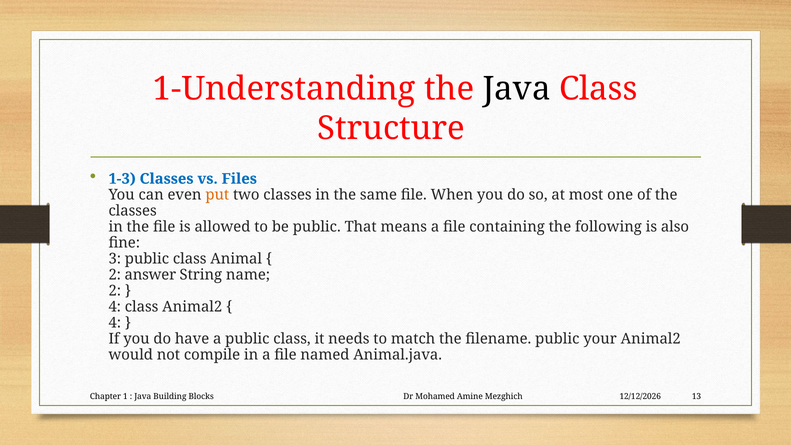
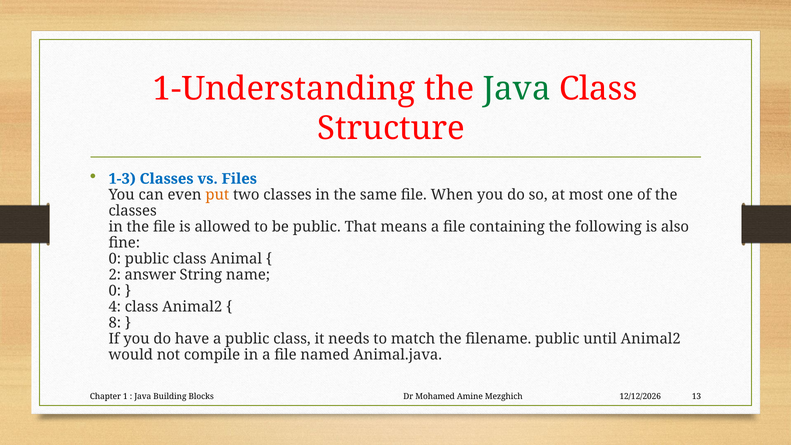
Java at (517, 89) colour: black -> green
3 at (115, 259): 3 -> 0
2 at (115, 291): 2 -> 0
4 at (115, 323): 4 -> 8
your: your -> until
